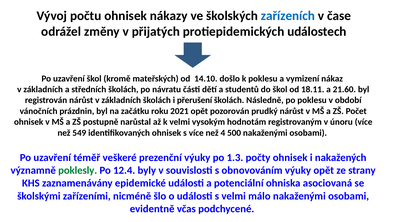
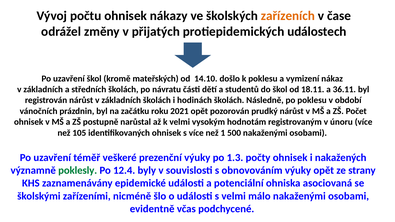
zařízeních colour: blue -> orange
21.60: 21.60 -> 36.11
přerušení: přerušení -> hodinách
549: 549 -> 105
4: 4 -> 1
